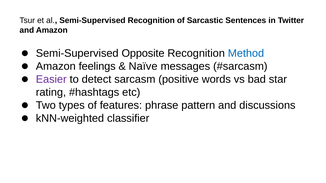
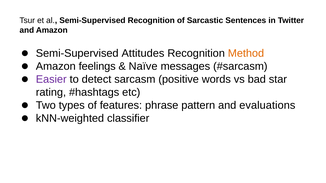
Opposite: Opposite -> Attitudes
Method colour: blue -> orange
discussions: discussions -> evaluations
